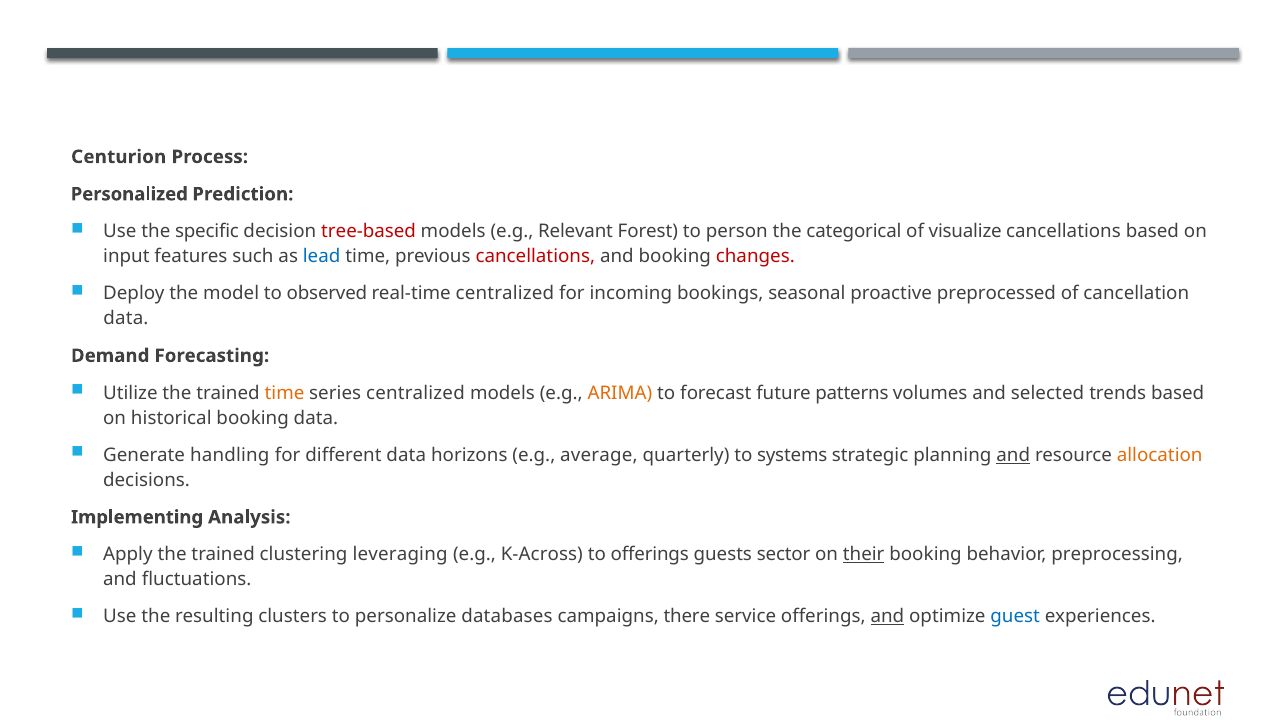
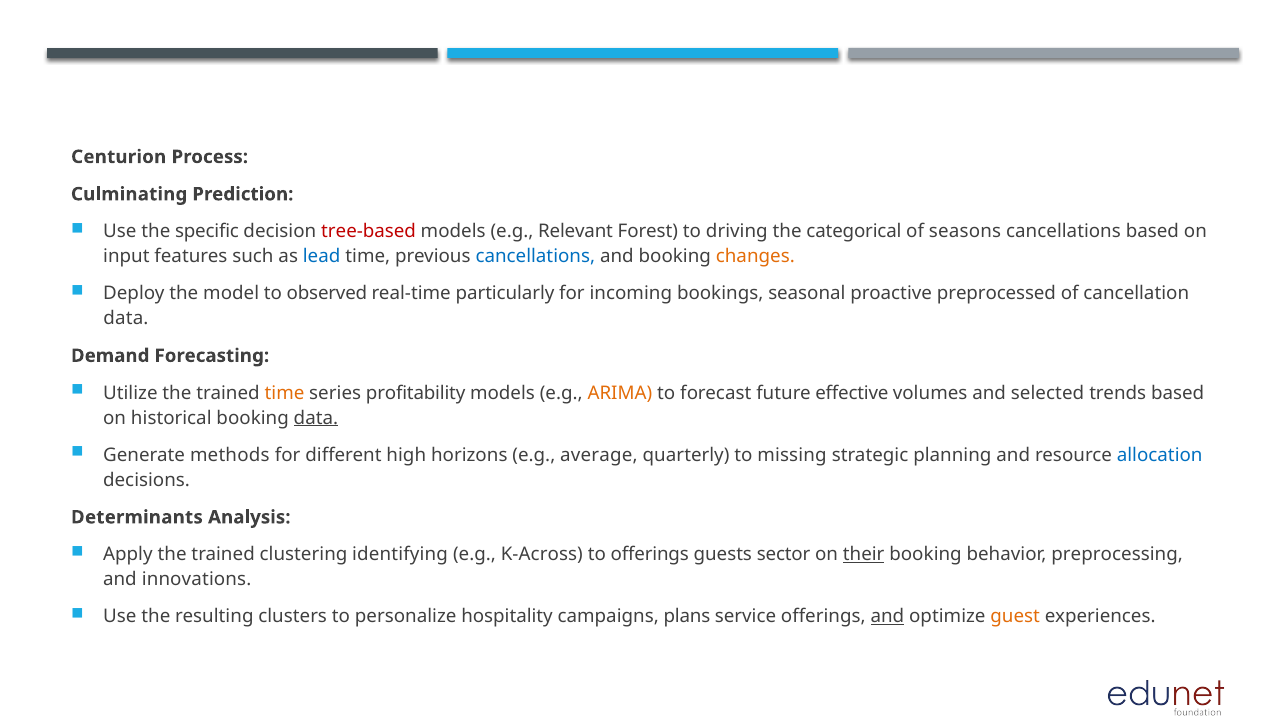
Personalized: Personalized -> Culminating
person: person -> driving
visualize: visualize -> seasons
cancellations at (535, 256) colour: red -> blue
changes colour: red -> orange
real-time centralized: centralized -> particularly
series centralized: centralized -> profitability
patterns: patterns -> effective
data at (316, 418) underline: none -> present
handling: handling -> methods
different data: data -> high
systems: systems -> missing
and at (1013, 455) underline: present -> none
allocation colour: orange -> blue
Implementing: Implementing -> Determinants
leveraging: leveraging -> identifying
fluctuations: fluctuations -> innovations
databases: databases -> hospitality
there: there -> plans
guest colour: blue -> orange
